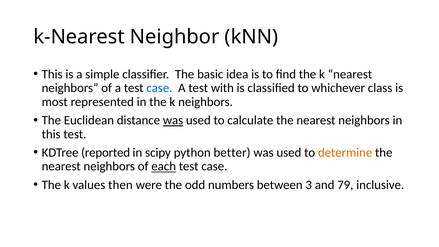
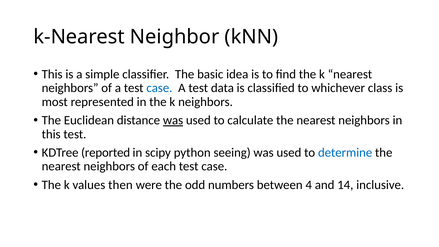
with: with -> data
better: better -> seeing
determine colour: orange -> blue
each underline: present -> none
3: 3 -> 4
79: 79 -> 14
